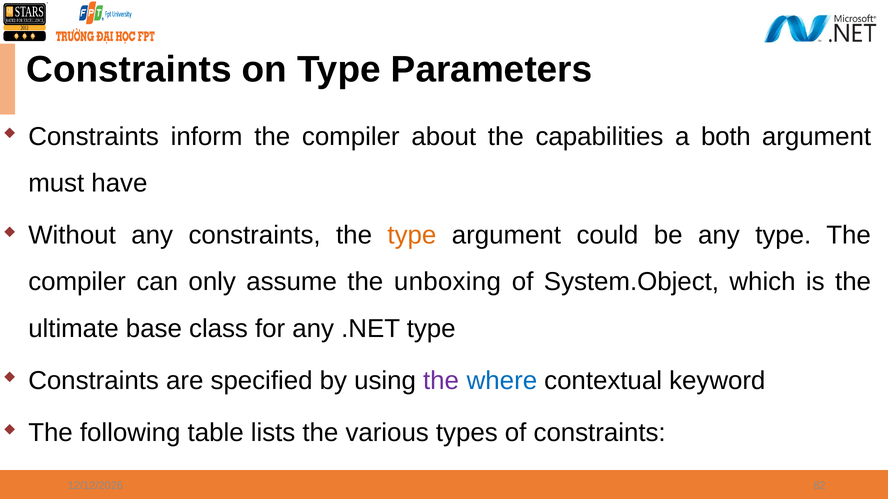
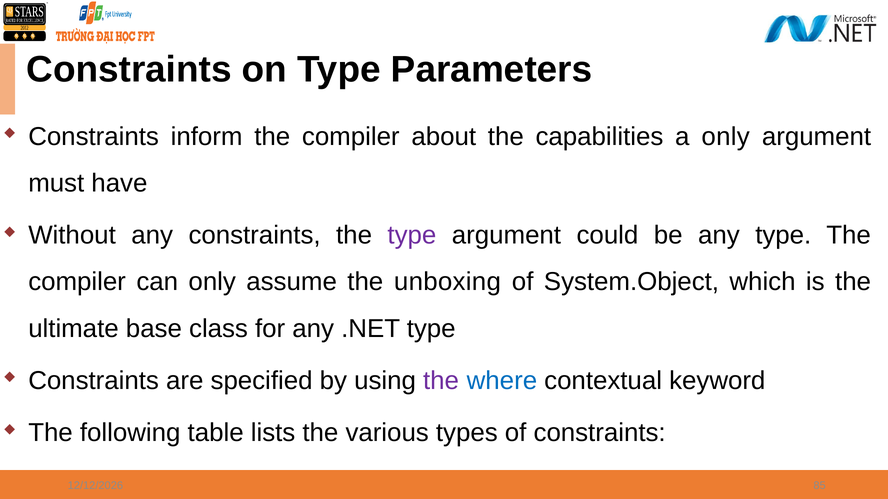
a both: both -> only
type at (412, 236) colour: orange -> purple
82: 82 -> 85
